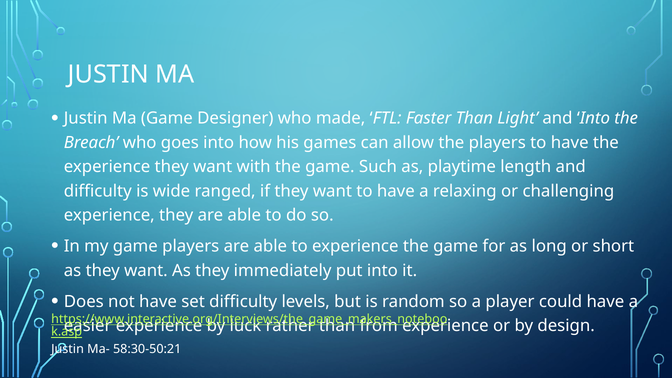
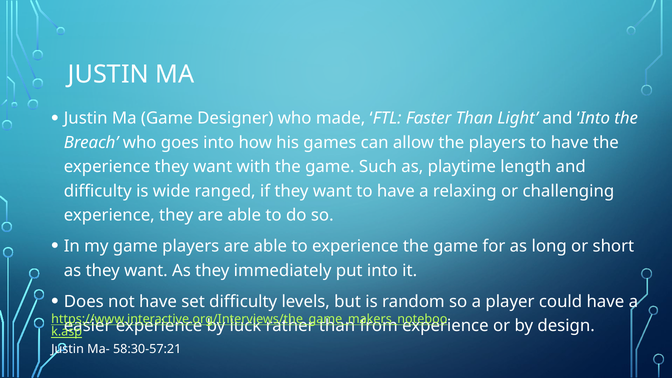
58:30-50:21: 58:30-50:21 -> 58:30-57:21
